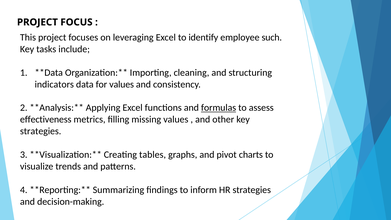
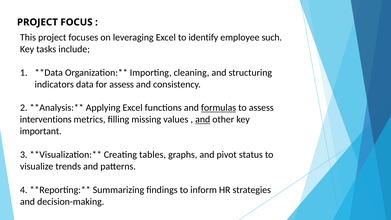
for values: values -> assess
effectiveness: effectiveness -> interventions
and at (203, 119) underline: none -> present
strategies at (41, 131): strategies -> important
charts: charts -> status
